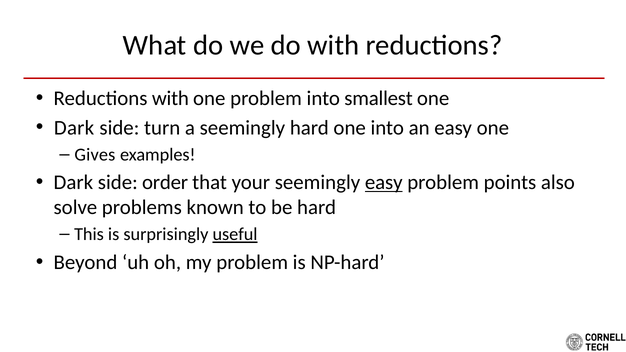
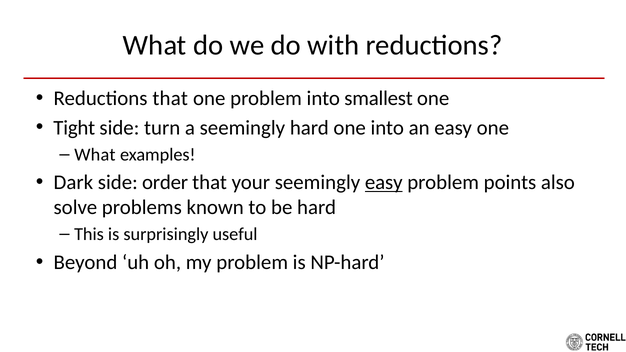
Reductions with: with -> that
Dark at (74, 128): Dark -> Tight
Gives at (95, 155): Gives -> What
useful underline: present -> none
